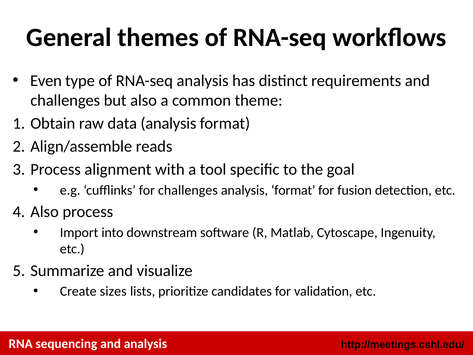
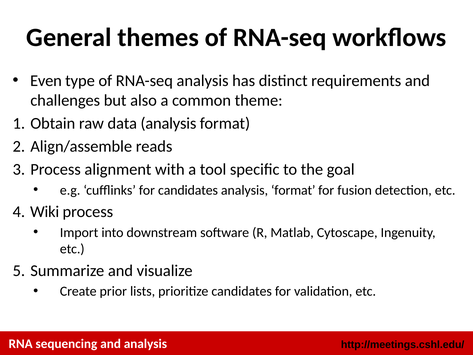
for challenges: challenges -> candidates
Also at (45, 212): Also -> Wiki
sizes: sizes -> prior
